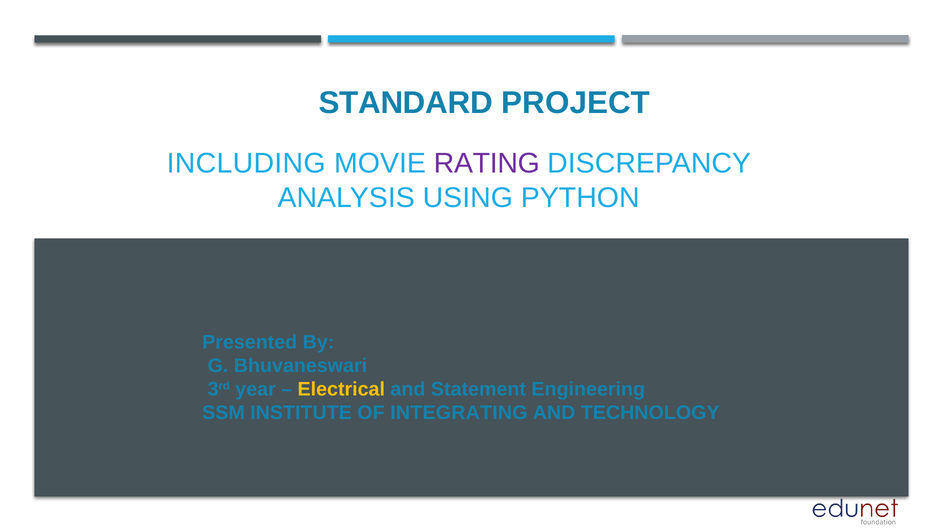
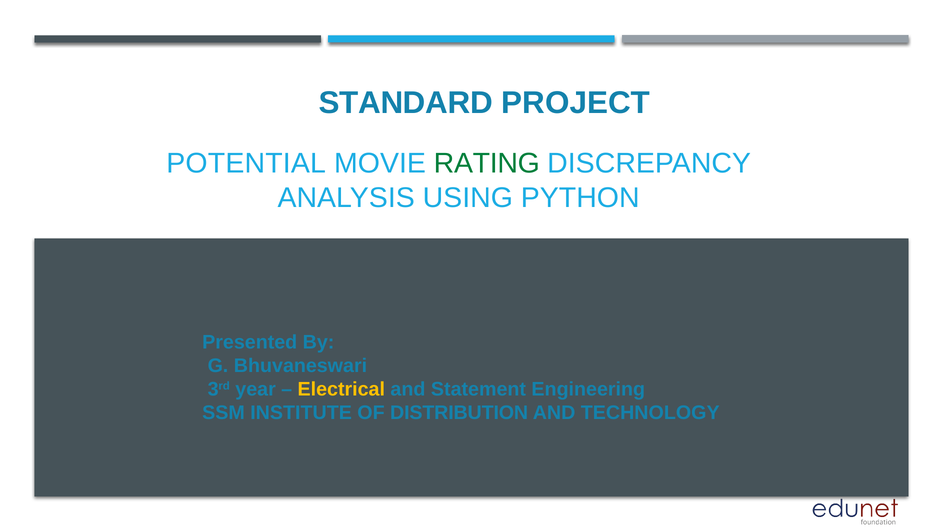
INCLUDING: INCLUDING -> POTENTIAL
RATING colour: purple -> green
INTEGRATING: INTEGRATING -> DISTRIBUTION
